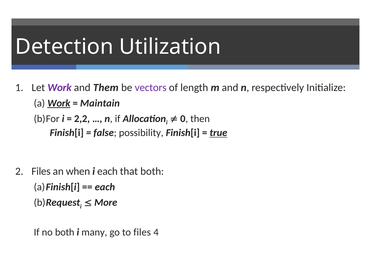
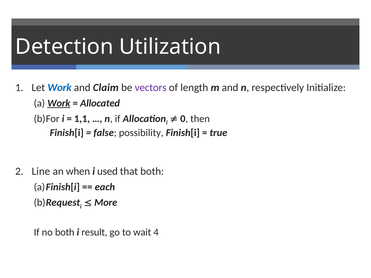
Work at (60, 88) colour: purple -> blue
Them: Them -> Claim
Maintain: Maintain -> Allocated
2,2: 2,2 -> 1,1
true underline: present -> none
2 Files: Files -> Line
i each: each -> used
many: many -> result
to files: files -> wait
